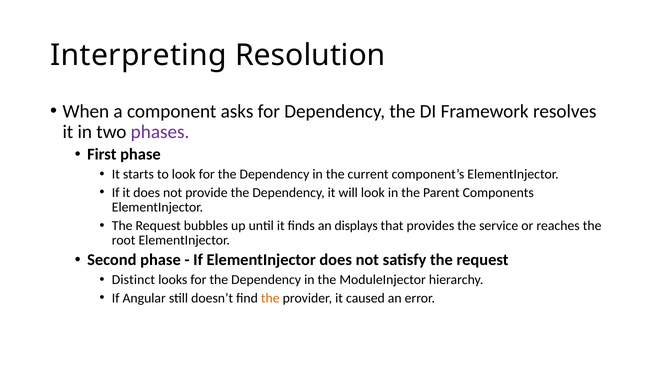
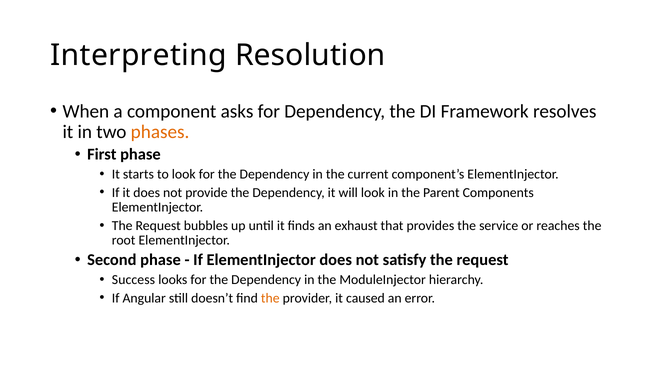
phases colour: purple -> orange
displays: displays -> exhaust
Distinct: Distinct -> Success
